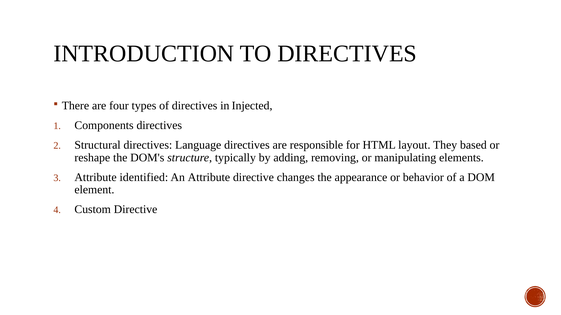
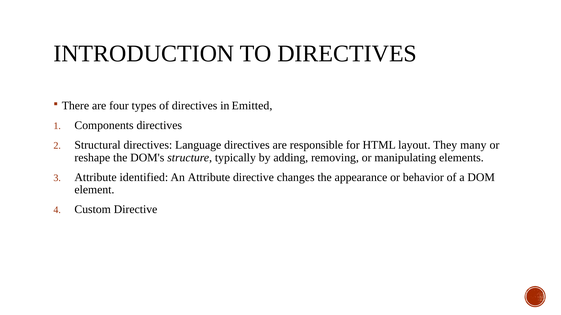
Injected: Injected -> Emitted
based: based -> many
